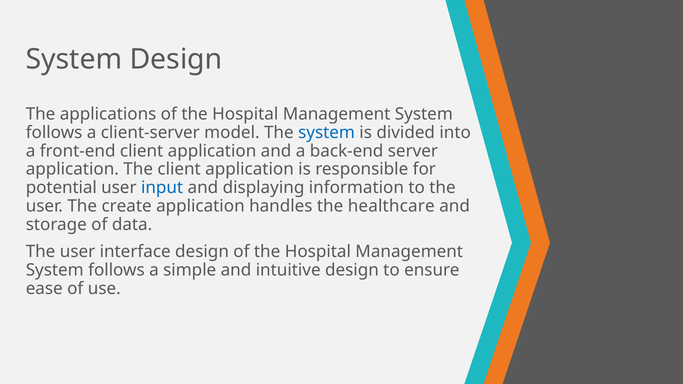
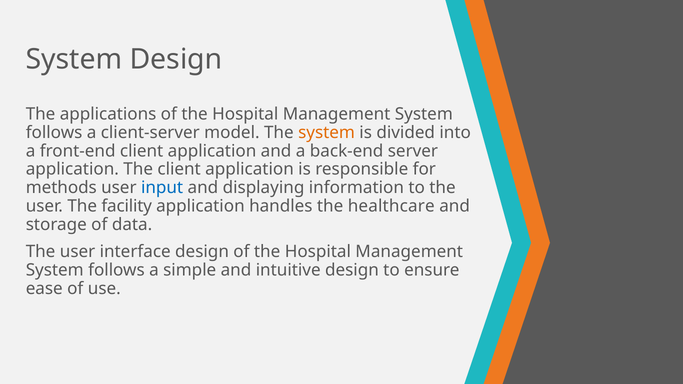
system at (327, 133) colour: blue -> orange
potential: potential -> methods
create: create -> facility
